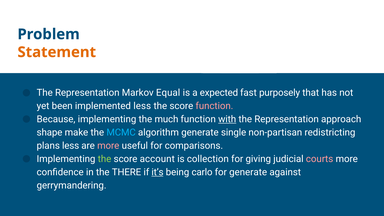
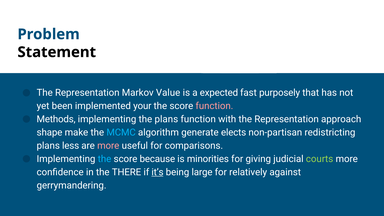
Statement colour: orange -> black
Equal: Equal -> Value
implemented less: less -> your
Because: Because -> Methods
the much: much -> plans
with underline: present -> none
single: single -> elects
the at (105, 159) colour: light green -> light blue
account: account -> because
collection: collection -> minorities
courts colour: pink -> light green
carlo: carlo -> large
for generate: generate -> relatively
